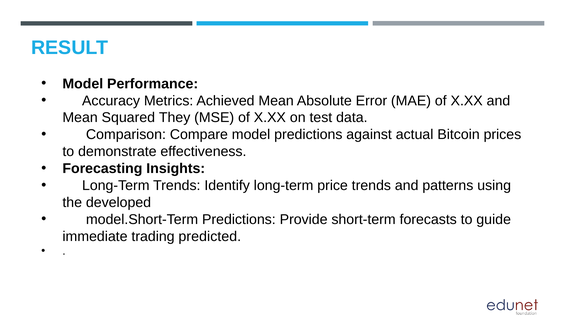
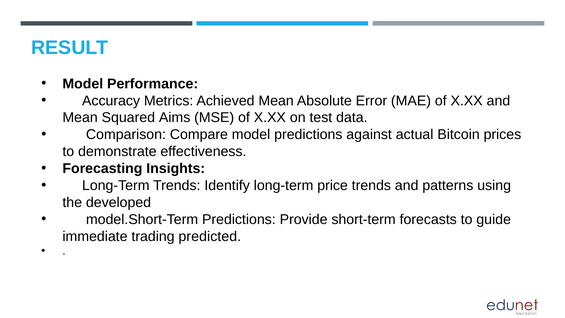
They: They -> Aims
